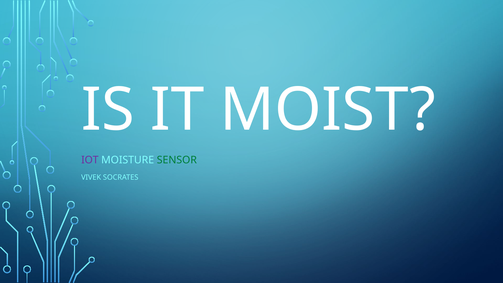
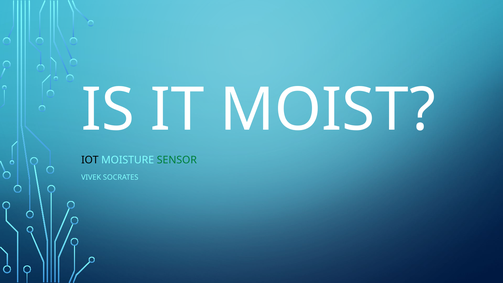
IOT colour: purple -> black
